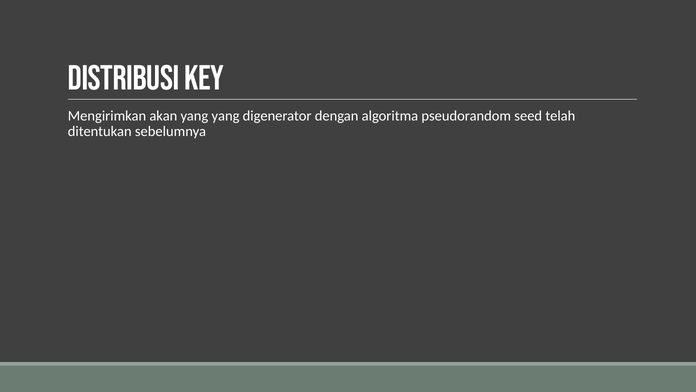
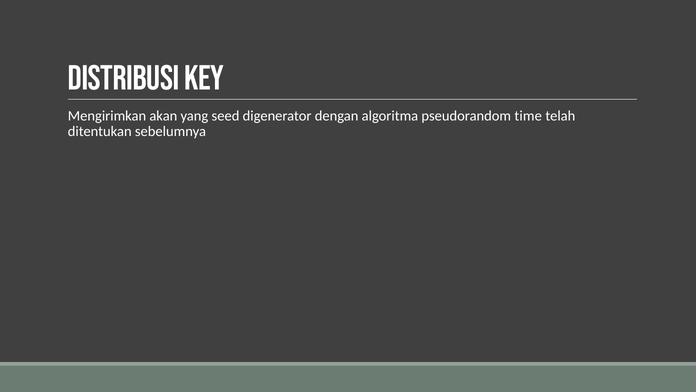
yang yang: yang -> seed
seed: seed -> time
